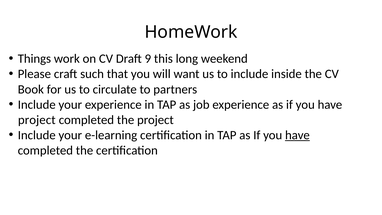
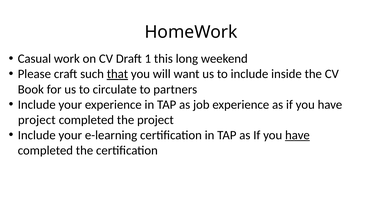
Things: Things -> Casual
9: 9 -> 1
that underline: none -> present
